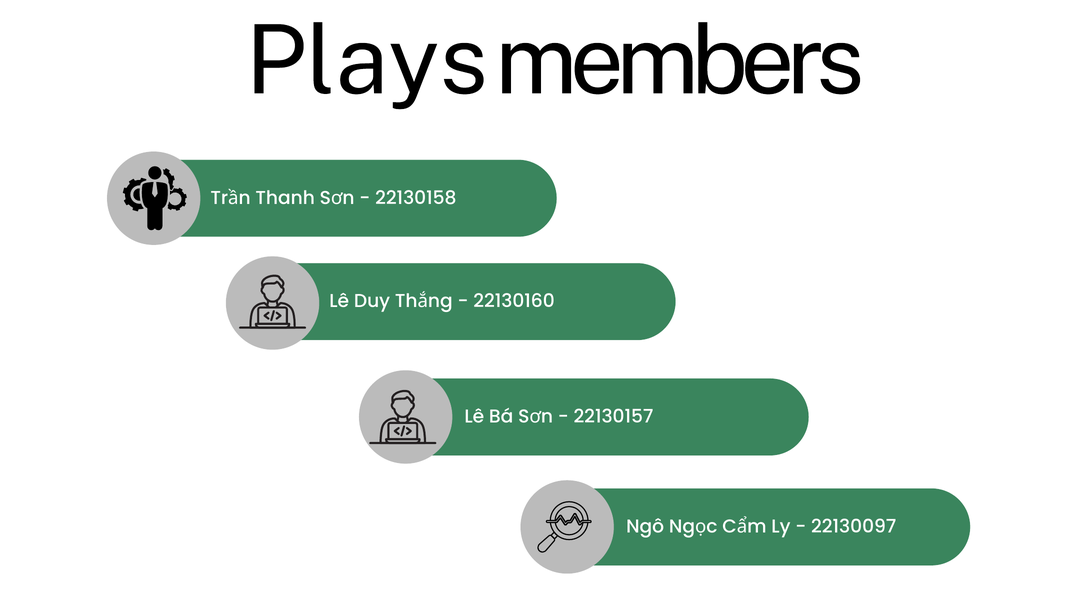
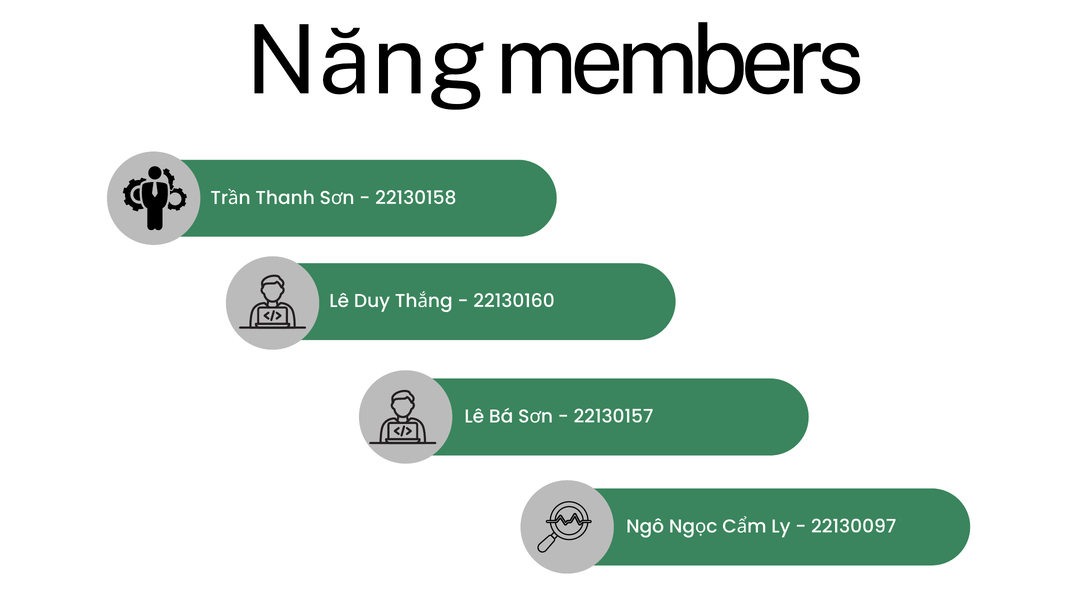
Plays: Plays -> Năng
